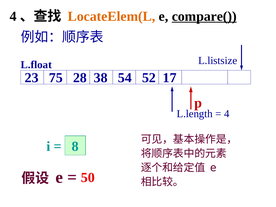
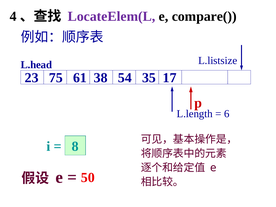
LocateElem(L colour: orange -> purple
compare( underline: present -> none
L.float: L.float -> L.head
28: 28 -> 61
52: 52 -> 35
4 at (227, 114): 4 -> 6
